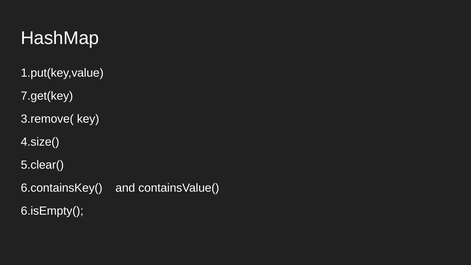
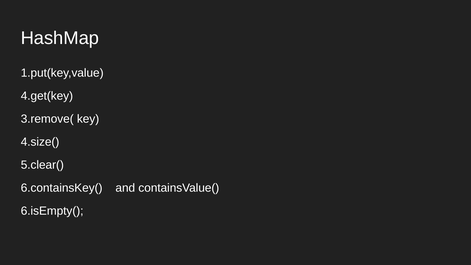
7.get(key: 7.get(key -> 4.get(key
